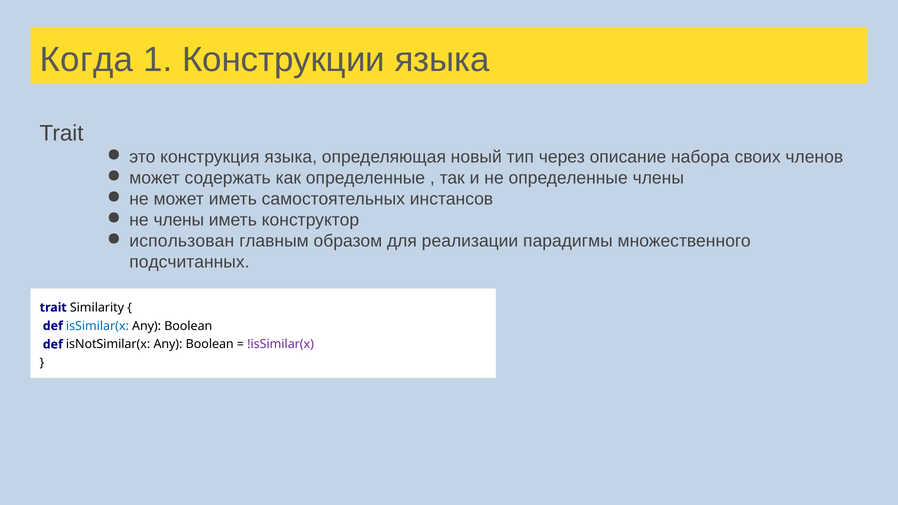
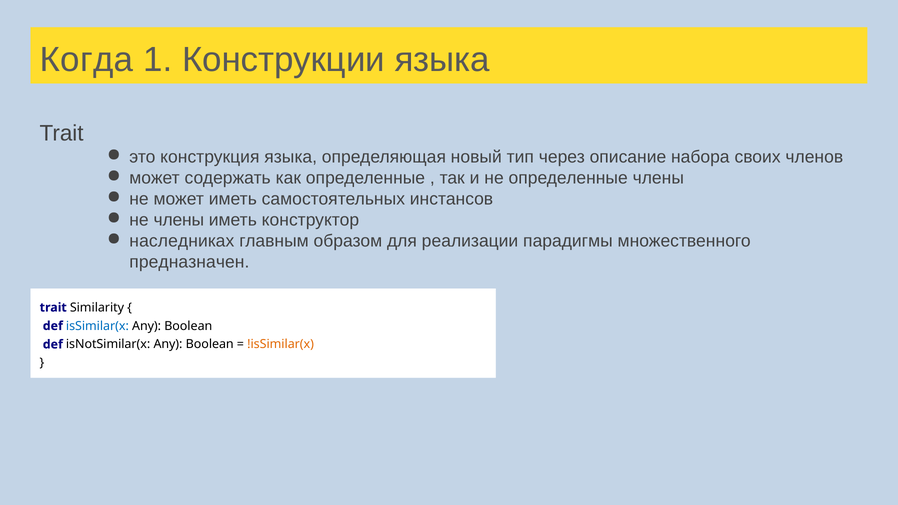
использован: использован -> наследниках
подсчитанных: подсчитанных -> предназначен
!isSimilar(x colour: purple -> orange
